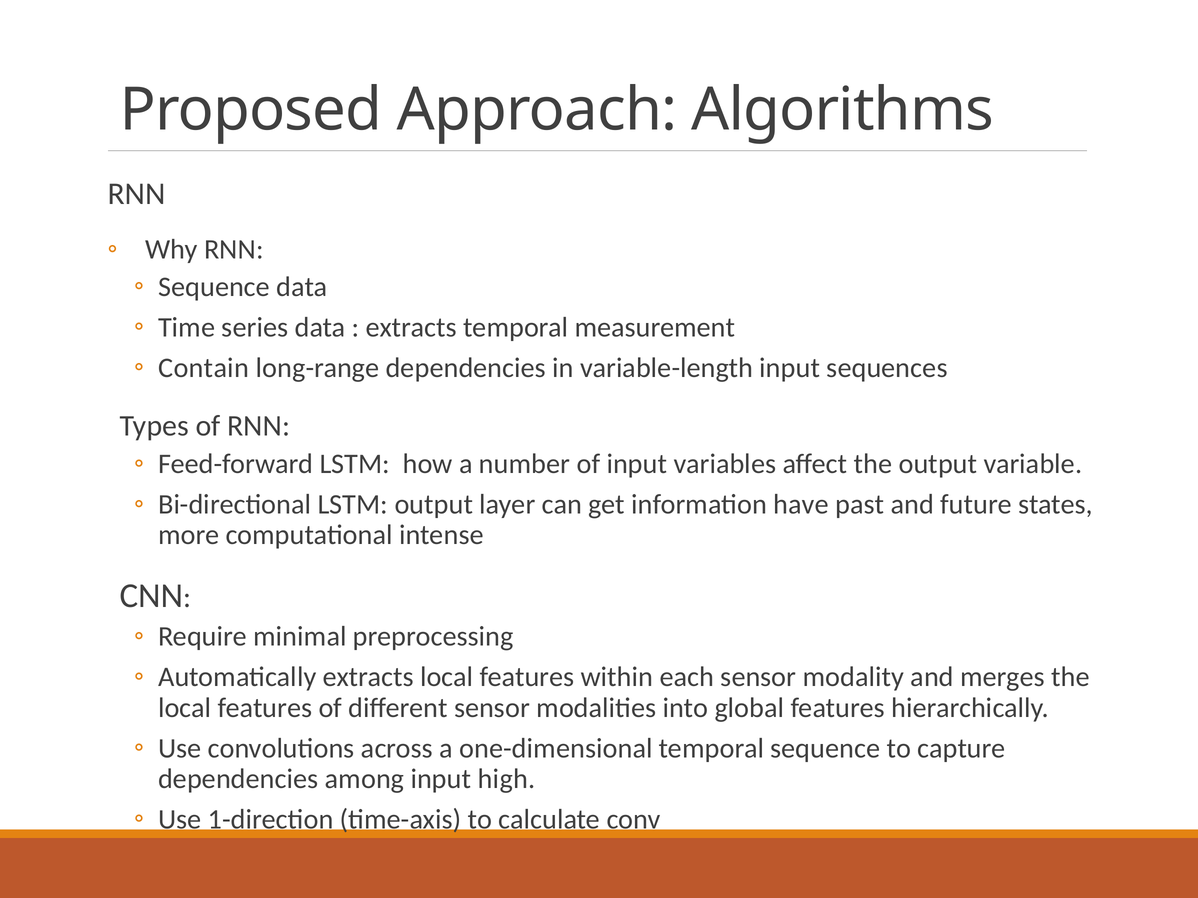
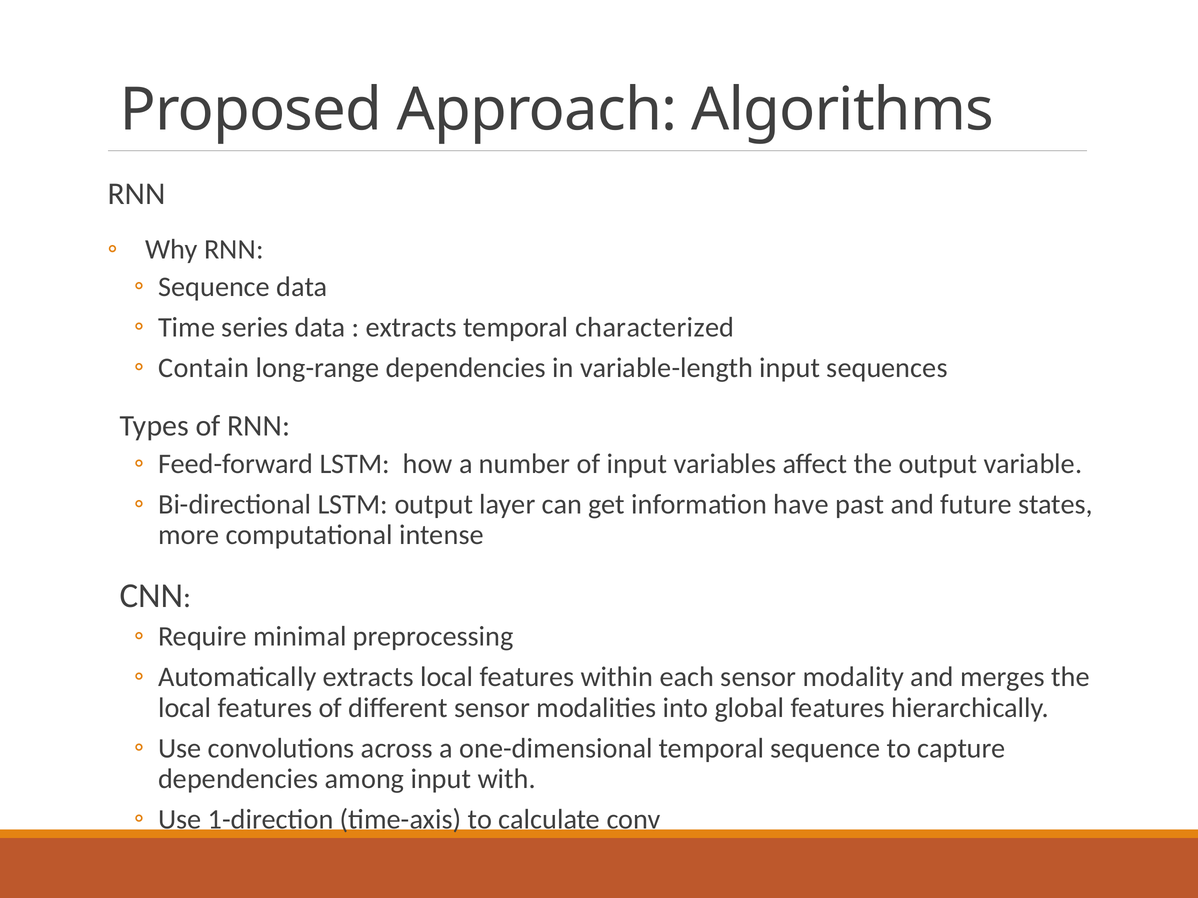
measurement: measurement -> characterized
high: high -> with
